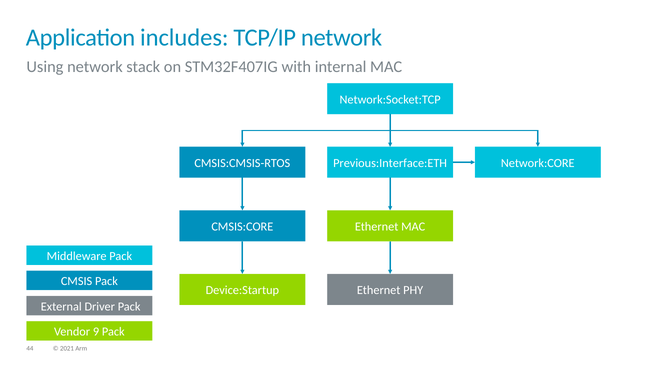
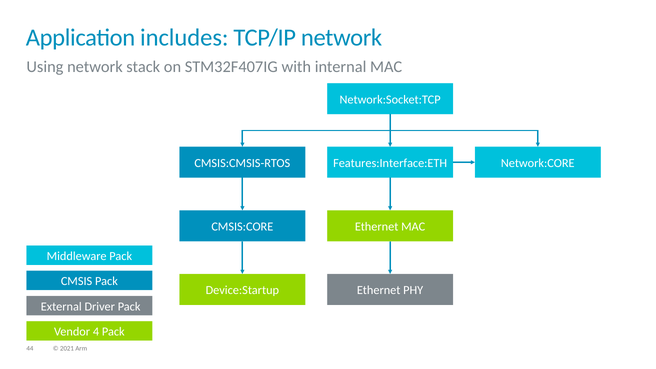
Previous:Interface:ETH: Previous:Interface:ETH -> Features:Interface:ETH
9: 9 -> 4
